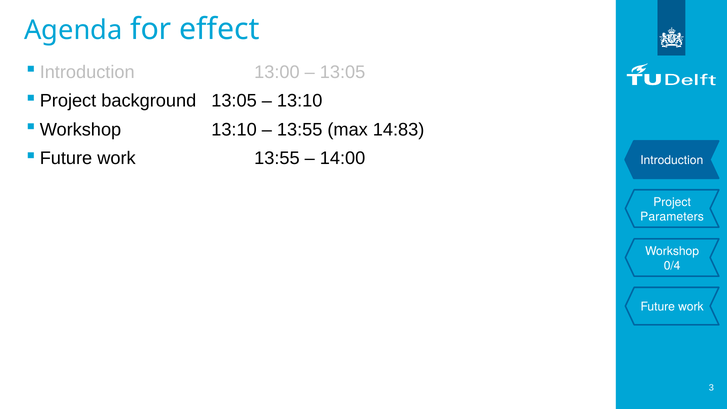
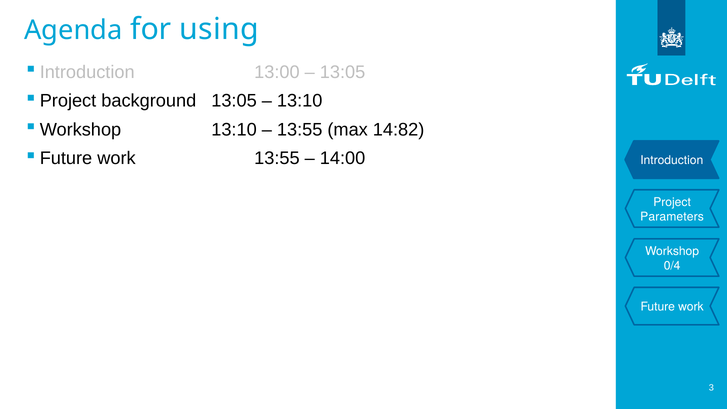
effect: effect -> using
14:83: 14:83 -> 14:82
